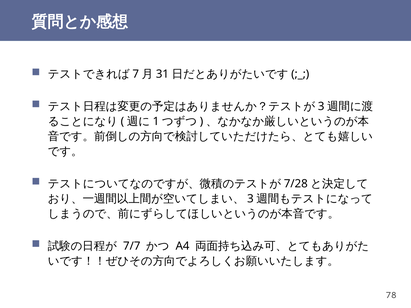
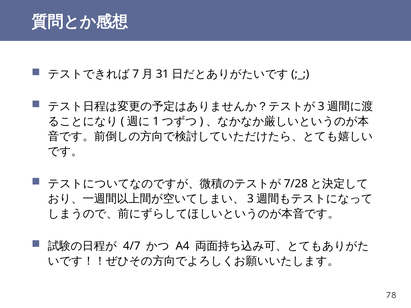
7/7: 7/7 -> 4/7
